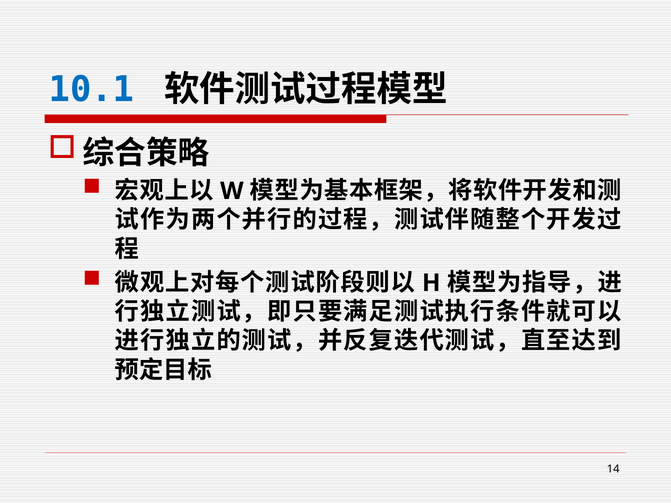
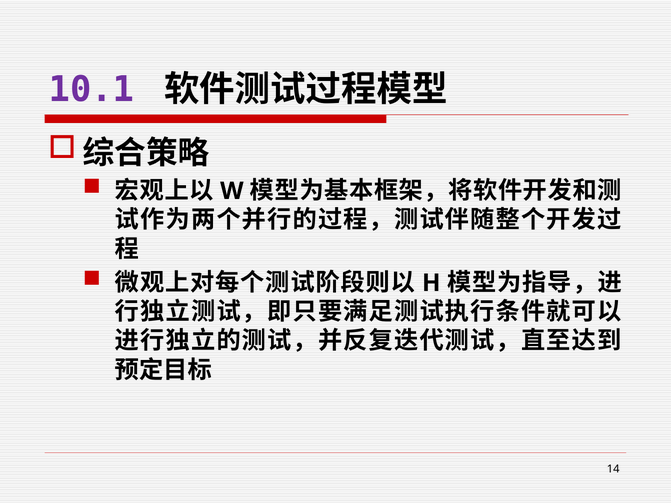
10.1 colour: blue -> purple
